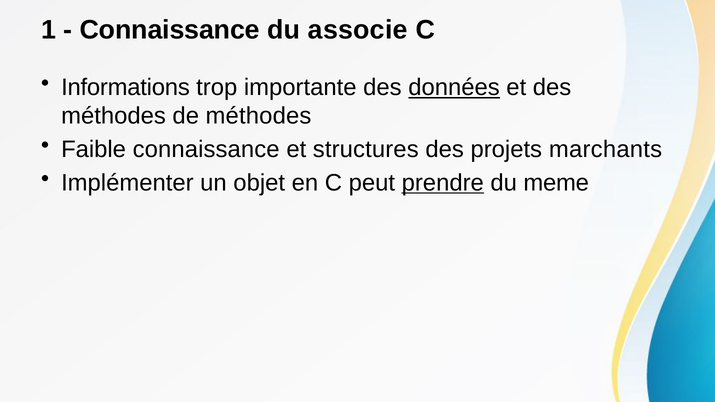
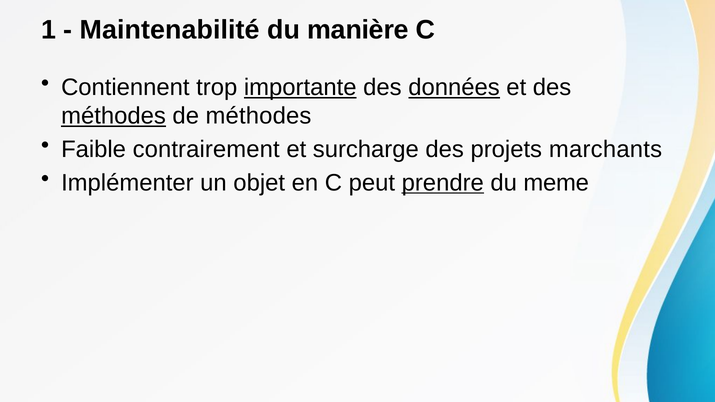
Connaissance at (170, 30): Connaissance -> Maintenabilité
associe: associe -> manière
Informations: Informations -> Contiennent
importante underline: none -> present
méthodes at (114, 116) underline: none -> present
Faible connaissance: connaissance -> contrairement
structures: structures -> surcharge
